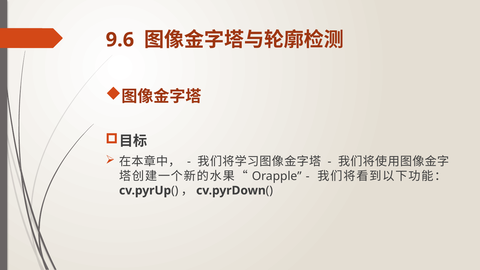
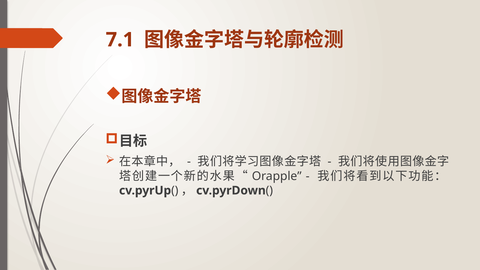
9.6: 9.6 -> 7.1
